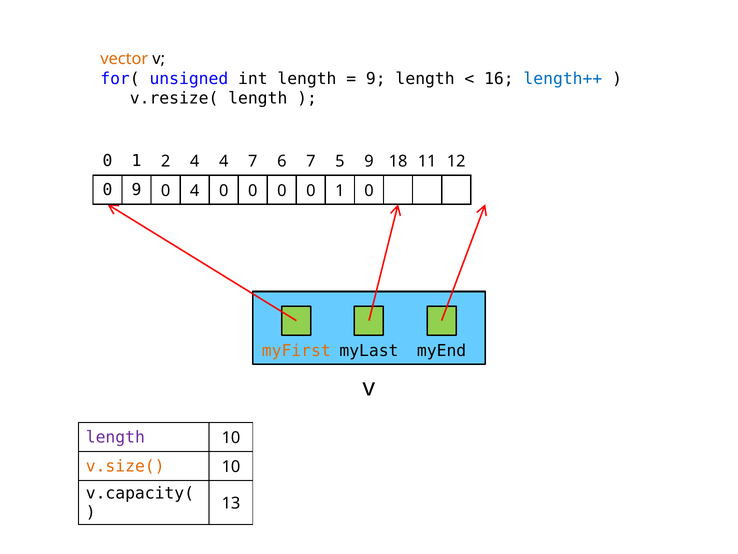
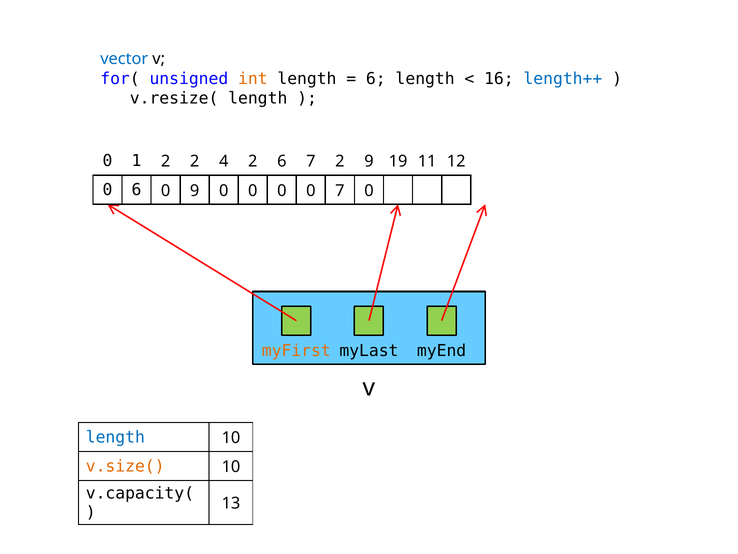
vector colour: orange -> blue
int colour: black -> orange
9 at (376, 79): 9 -> 6
2 4: 4 -> 2
4 7: 7 -> 2
7 5: 5 -> 2
18: 18 -> 19
0 9: 9 -> 6
0 4: 4 -> 9
0 0 1: 1 -> 7
length at (115, 437) colour: purple -> blue
